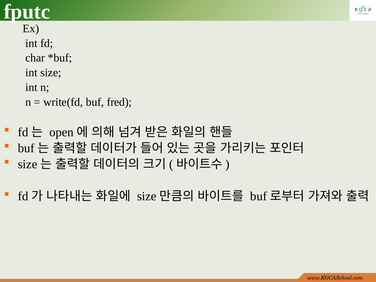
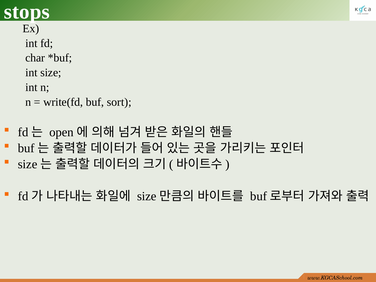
fputc: fputc -> stops
fred: fred -> sort
